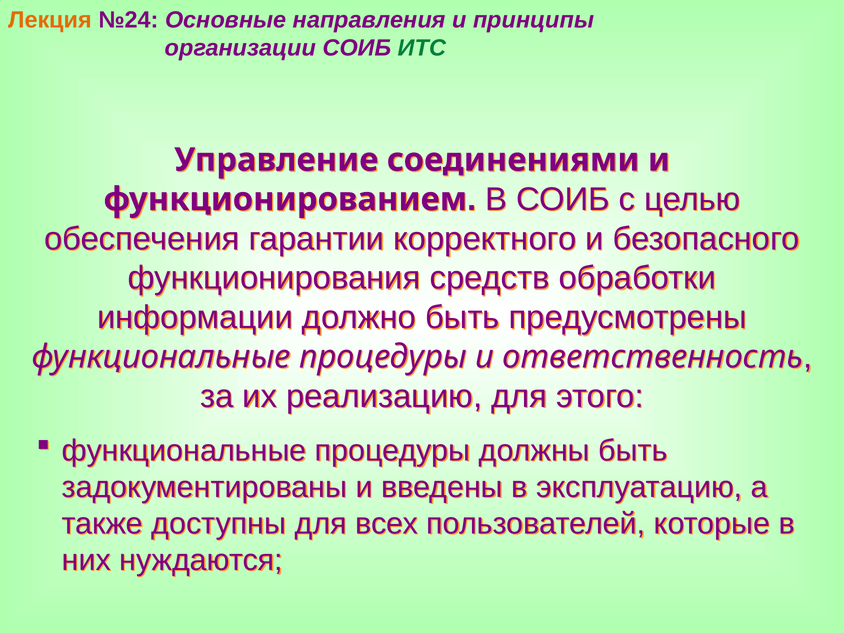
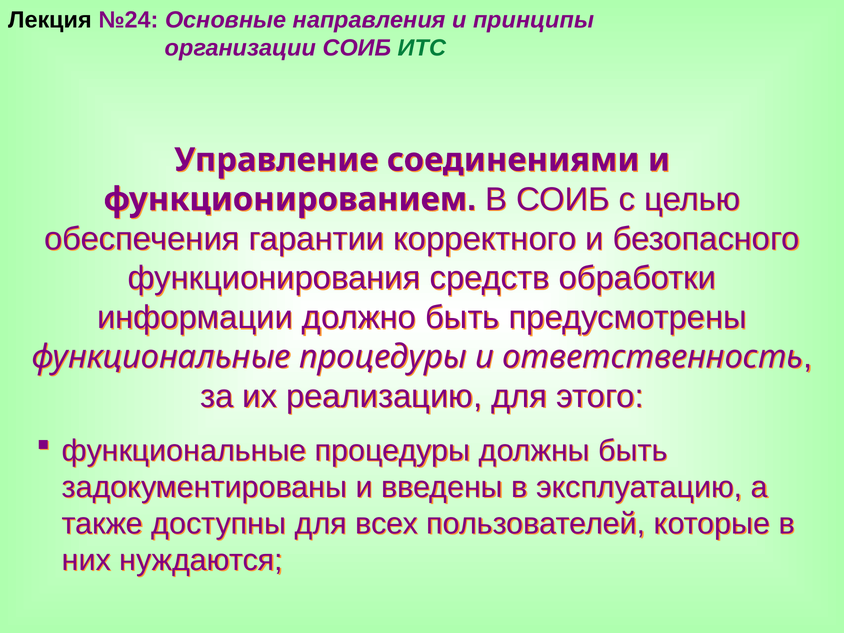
Лекция colour: orange -> black
